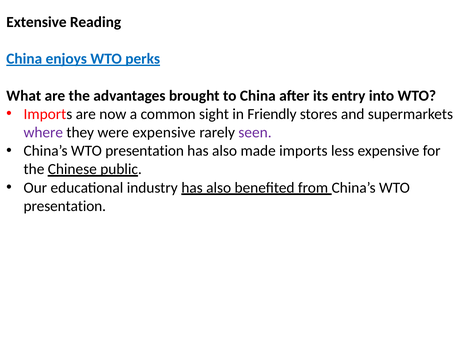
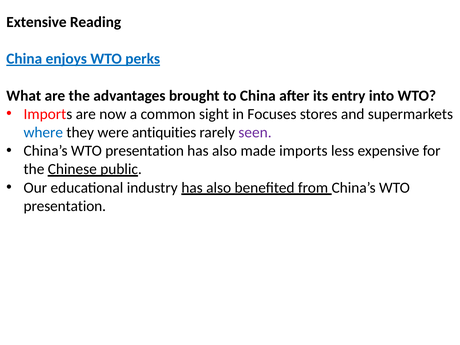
Friendly: Friendly -> Focuses
where colour: purple -> blue
were expensive: expensive -> antiquities
